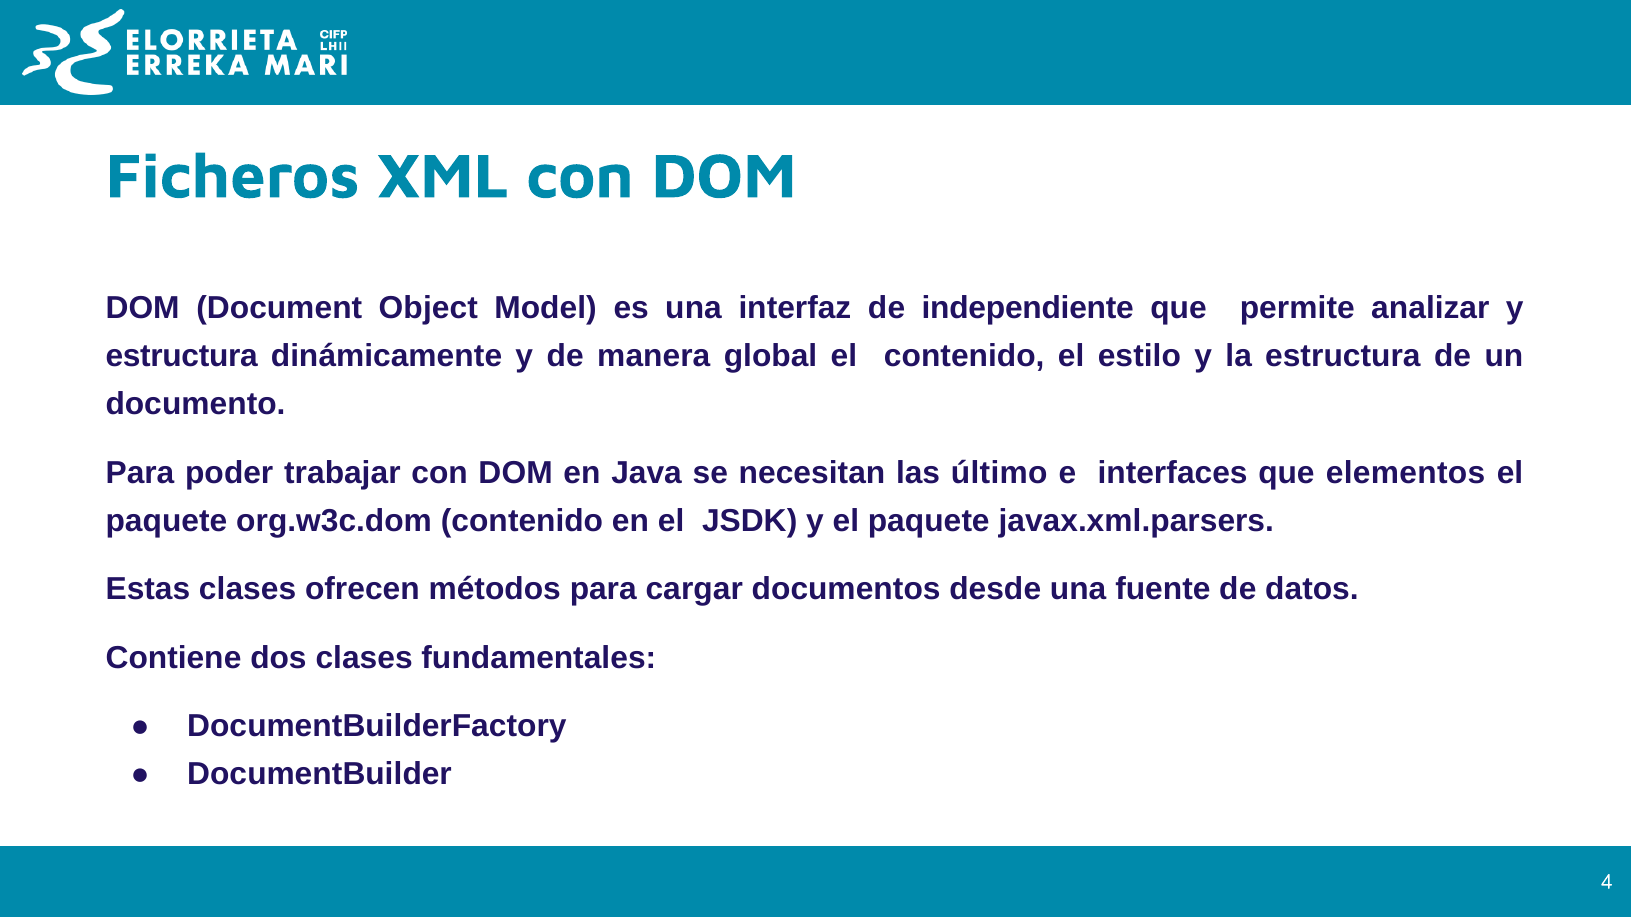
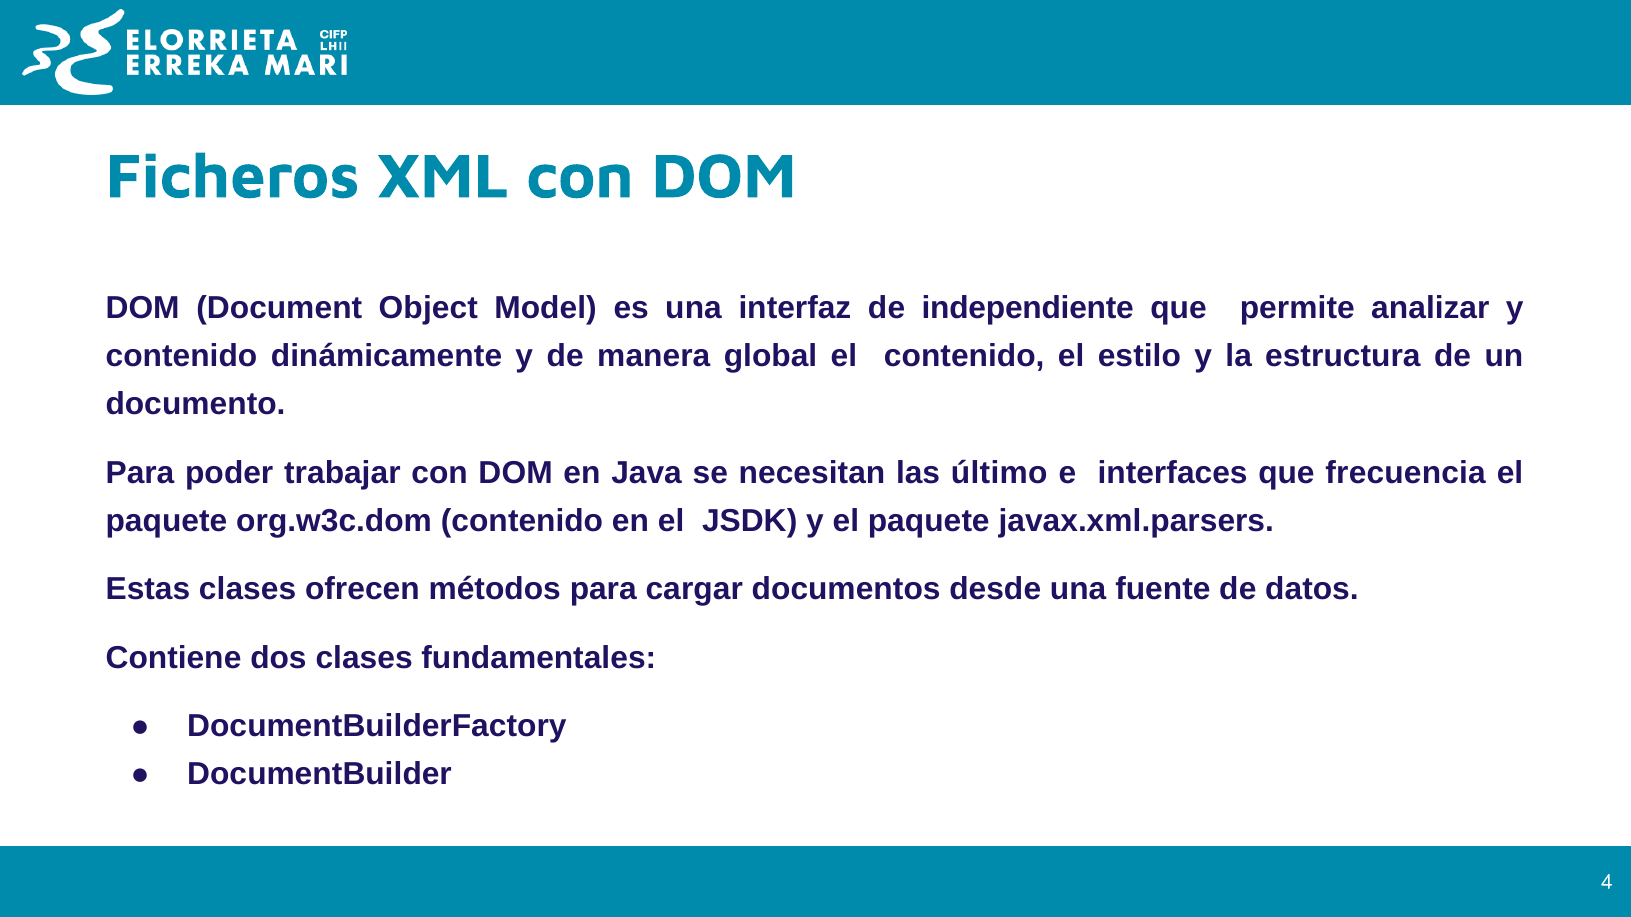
estructura at (182, 356): estructura -> contenido
elementos: elementos -> frecuencia
